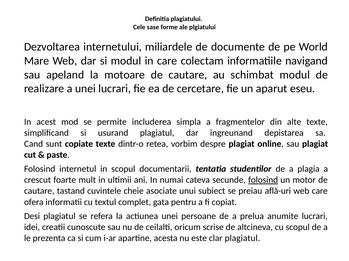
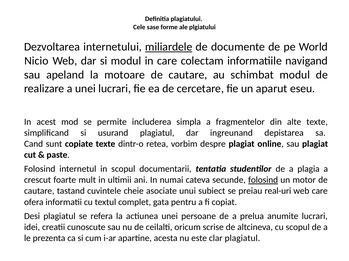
miliardele underline: none -> present
Mare: Mare -> Nicio
află-uri: află-uri -> real-uri
